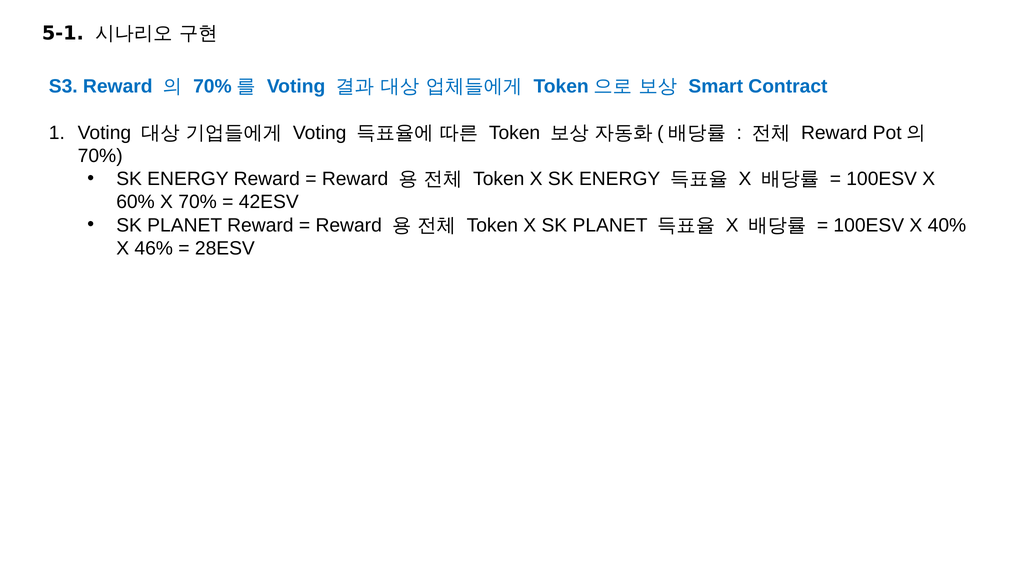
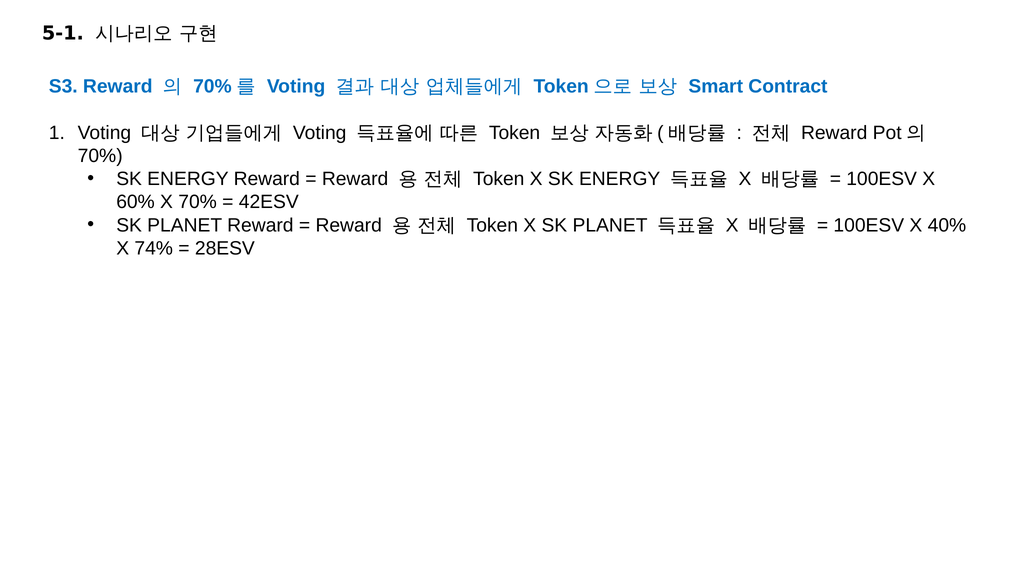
46%: 46% -> 74%
